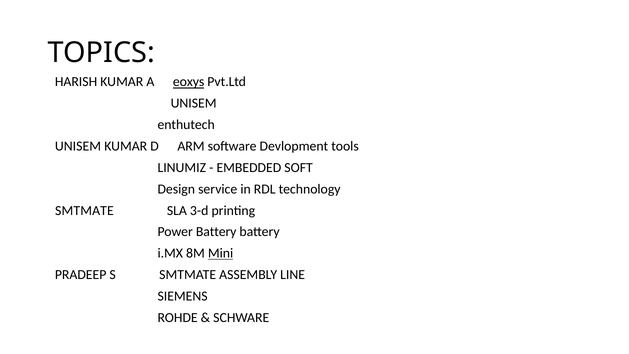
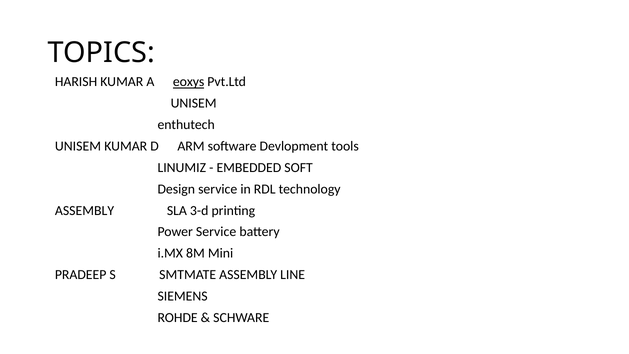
SMTMATE at (84, 210): SMTMATE -> ASSEMBLY
Power Battery: Battery -> Service
Mini underline: present -> none
